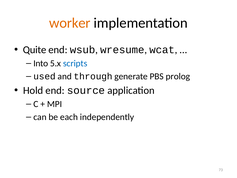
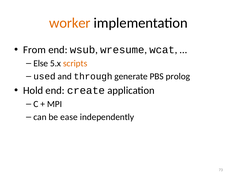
Quite: Quite -> From
Into: Into -> Else
scripts colour: blue -> orange
source: source -> create
each: each -> ease
